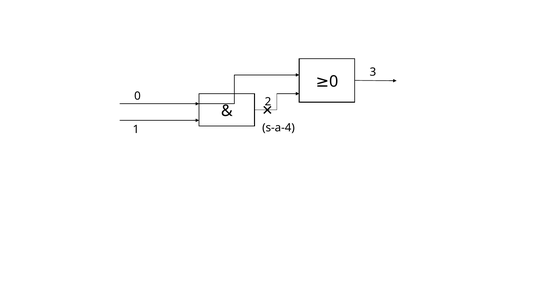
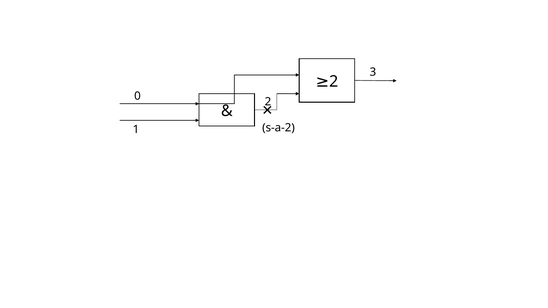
0 at (334, 82): 0 -> 2
s-a-4: s-a-4 -> s-a-2
